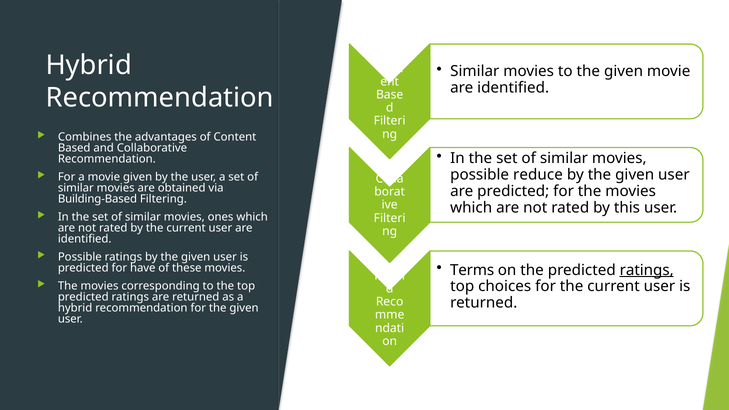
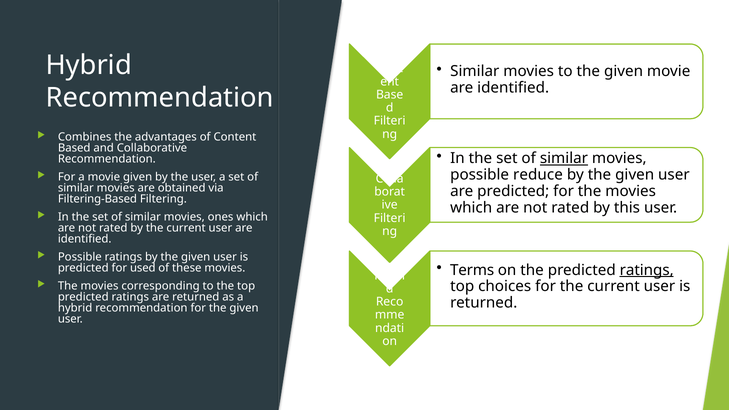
similar at (564, 158) underline: none -> present
Building-Based: Building-Based -> Filtering-Based
have: have -> used
